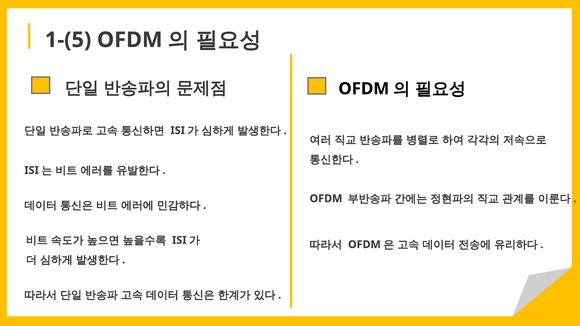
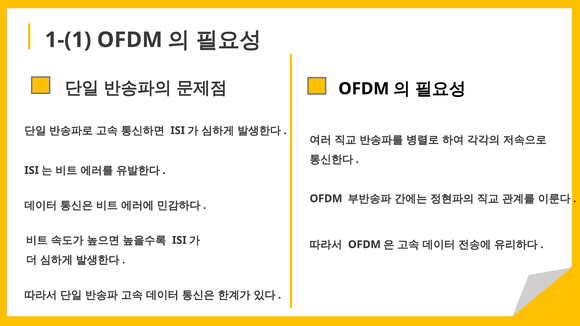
1-(5: 1-(5 -> 1-(1
